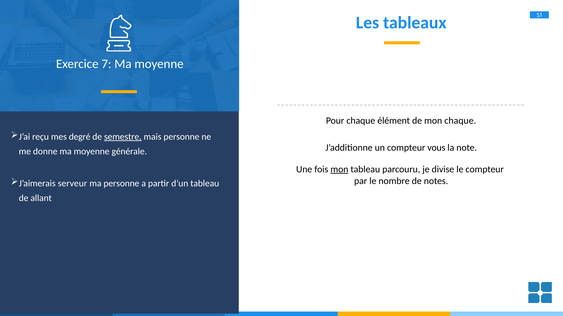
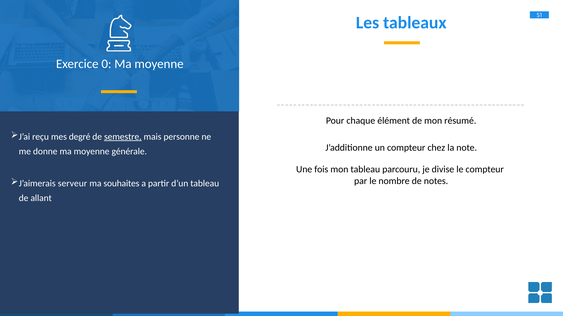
7: 7 -> 0
mon chaque: chaque -> résumé
vous: vous -> chez
mon at (339, 170) underline: present -> none
ma personne: personne -> souhaites
